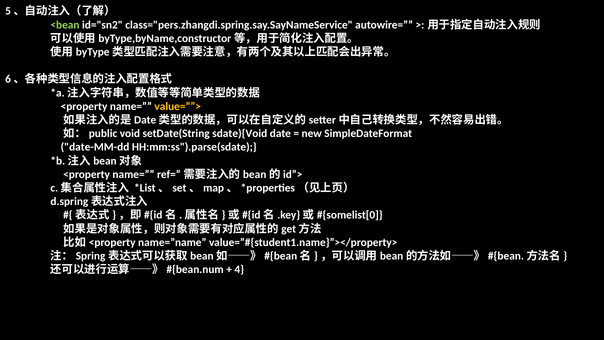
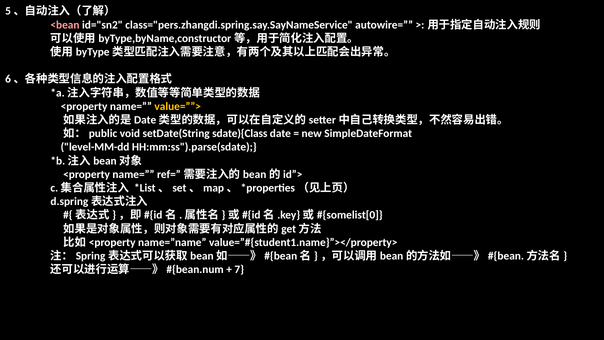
<bean colour: light green -> pink
sdate){Void: sdate){Void -> sdate){Class
date-MM-dd: date-MM-dd -> level-MM-dd
4: 4 -> 7
